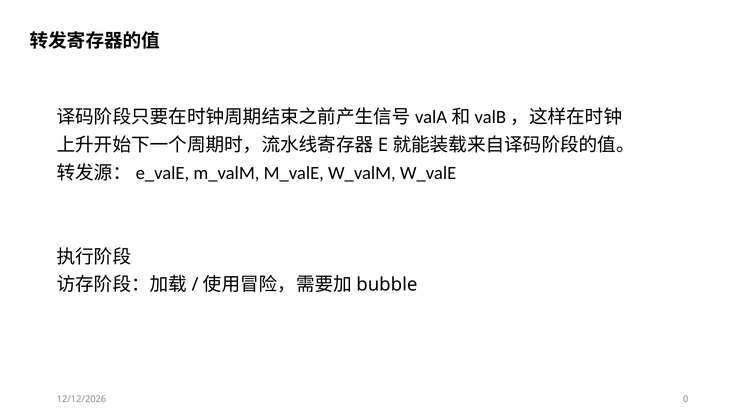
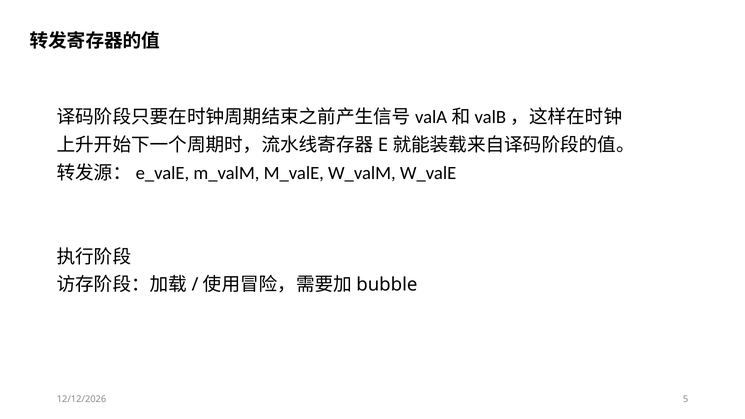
0: 0 -> 5
